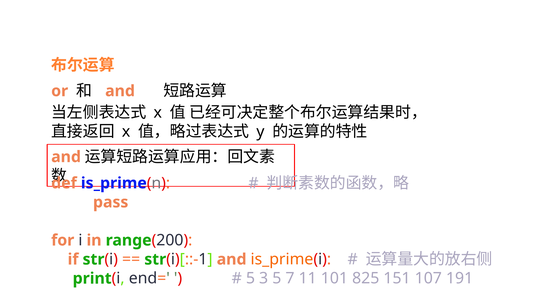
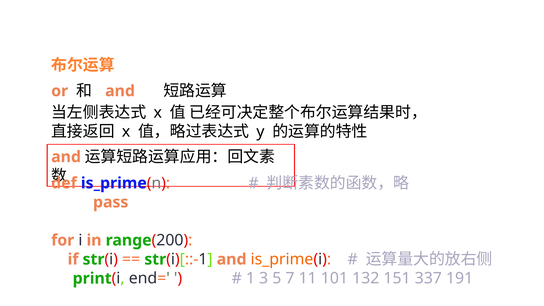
5 at (250, 278): 5 -> 1
825: 825 -> 132
107: 107 -> 337
